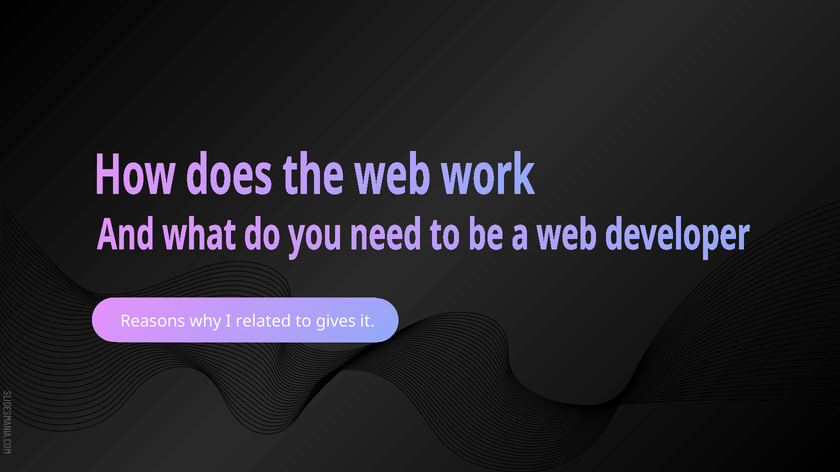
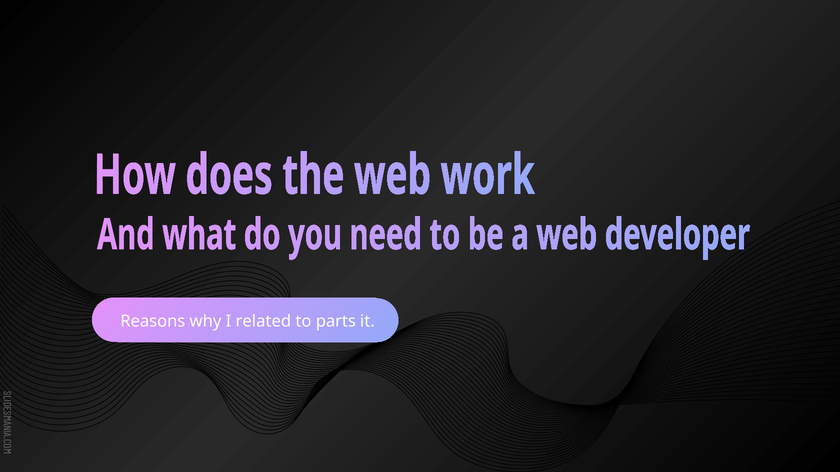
gives: gives -> parts
